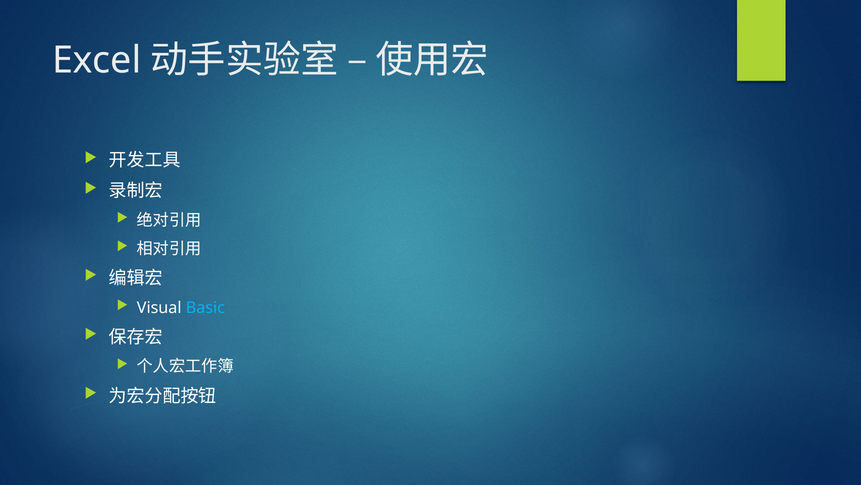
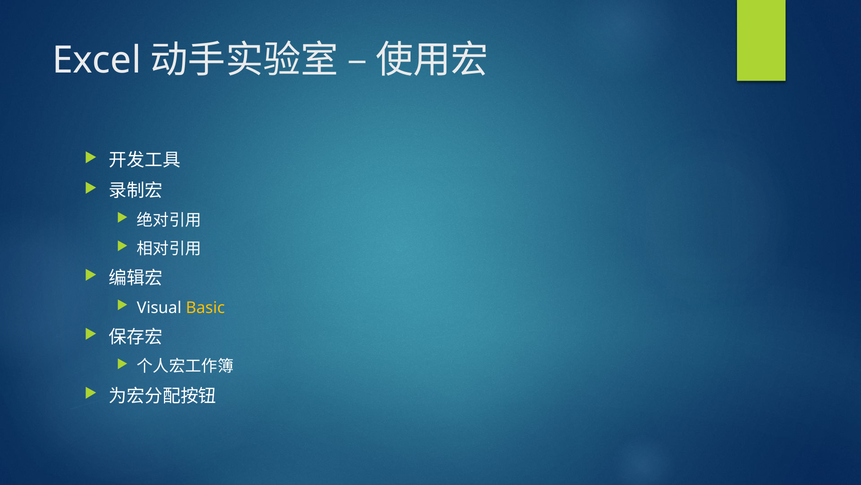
Basic colour: light blue -> yellow
